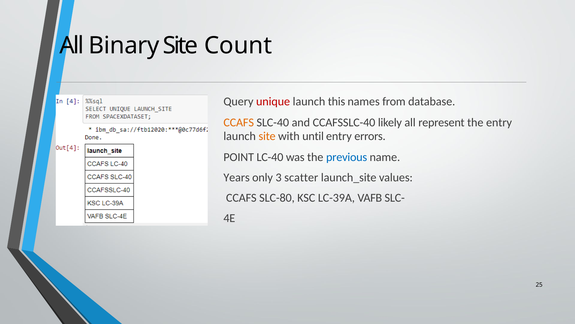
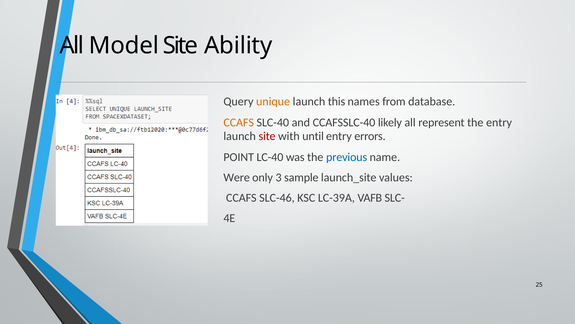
Binary: Binary -> Model
Count: Count -> Ability
unique colour: red -> orange
site at (267, 136) colour: orange -> red
Years: Years -> Were
scatter: scatter -> sample
SLC-80: SLC-80 -> SLC-46
